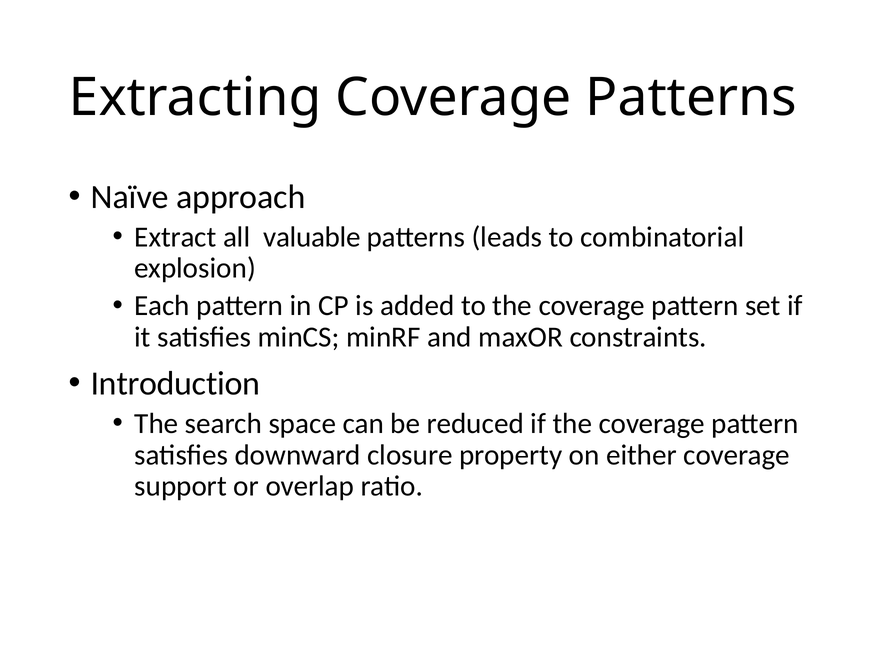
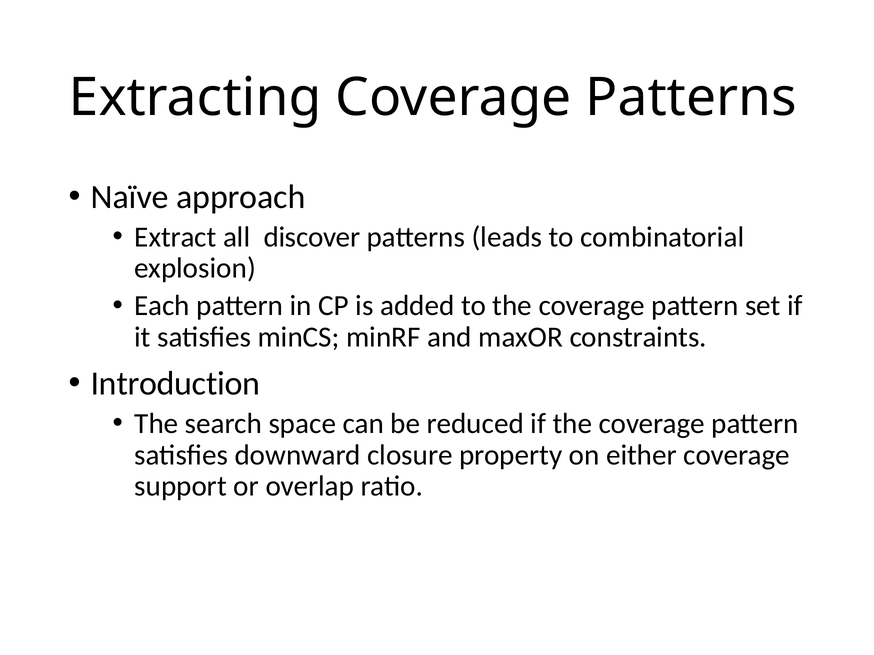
valuable: valuable -> discover
